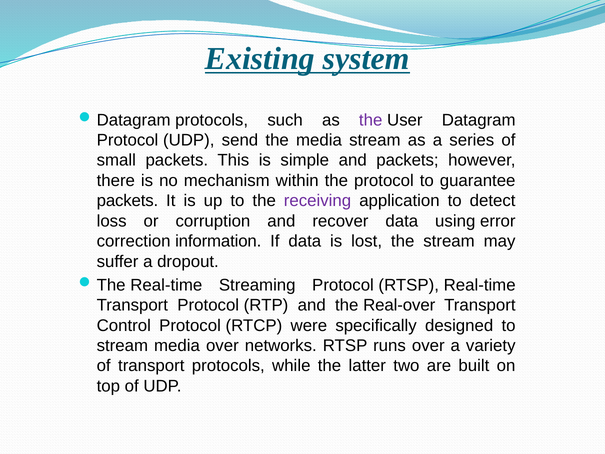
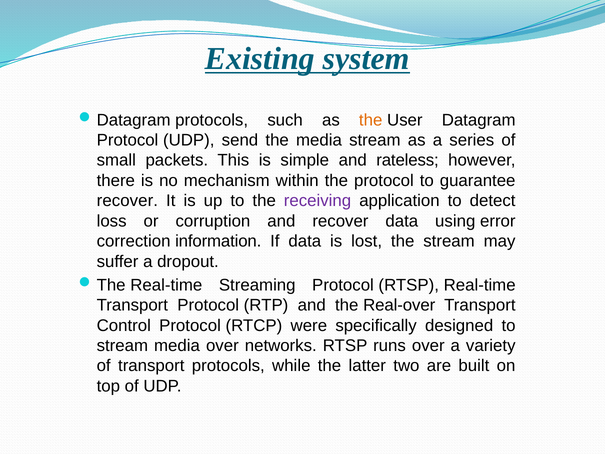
the at (371, 120) colour: purple -> orange
and packets: packets -> rateless
packets at (127, 201): packets -> recover
